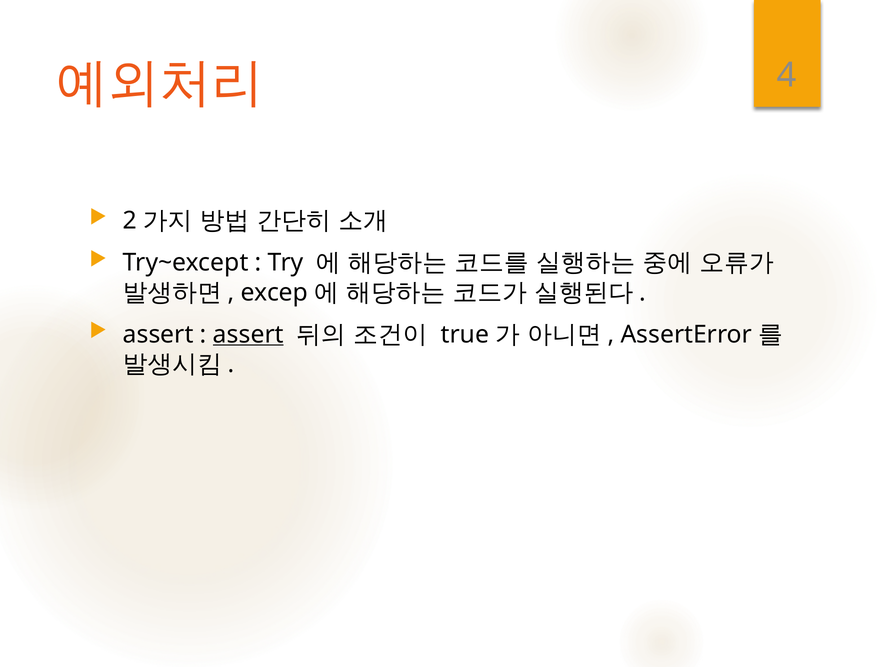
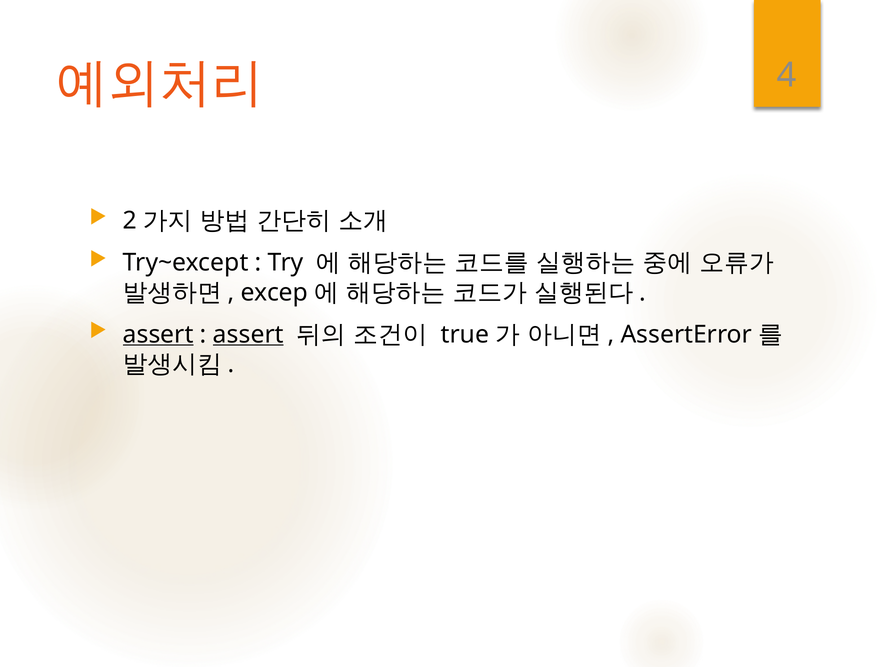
assert at (158, 335) underline: none -> present
